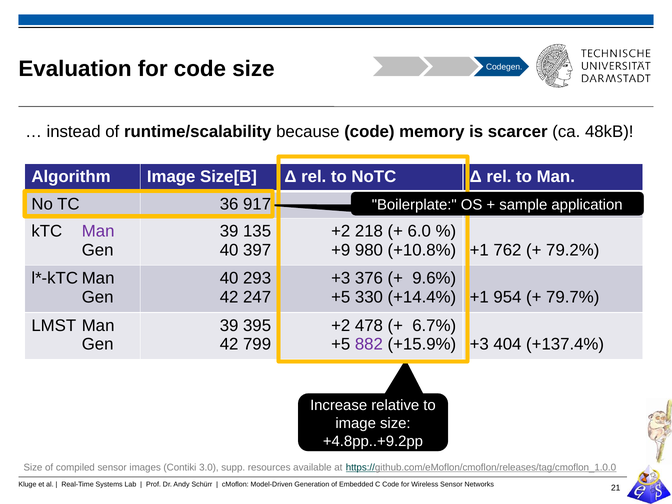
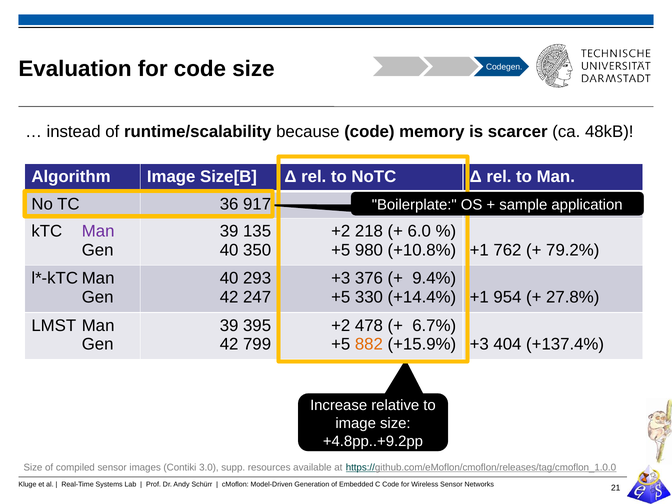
397: 397 -> 350
+9 at (341, 250): +9 -> +5
9.6%: 9.6% -> 9.4%
79.7%: 79.7% -> 27.8%
882 colour: purple -> orange
